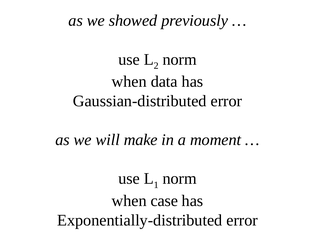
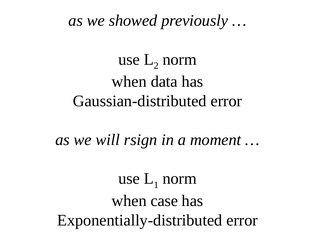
make: make -> rsign
